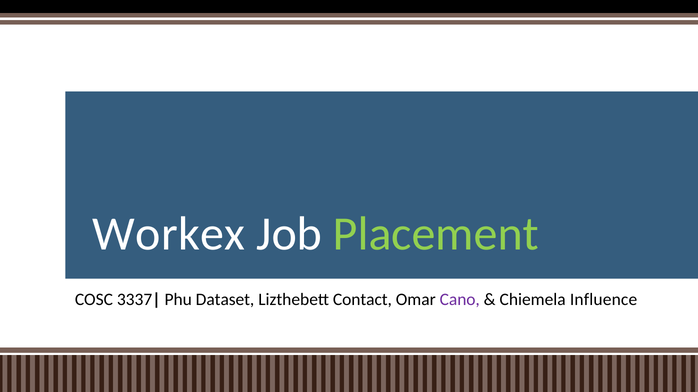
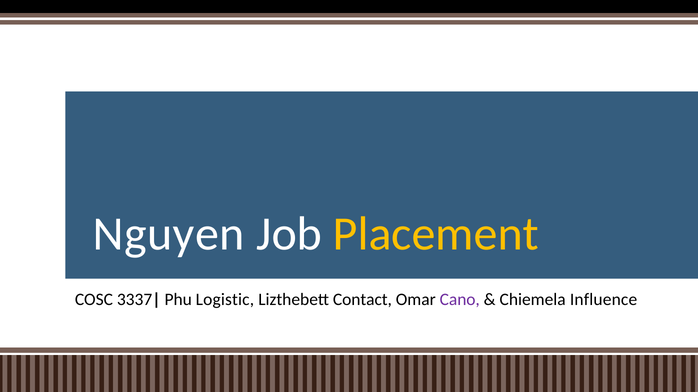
Workex: Workex -> Nguyen
Placement colour: light green -> yellow
Dataset: Dataset -> Logistic
